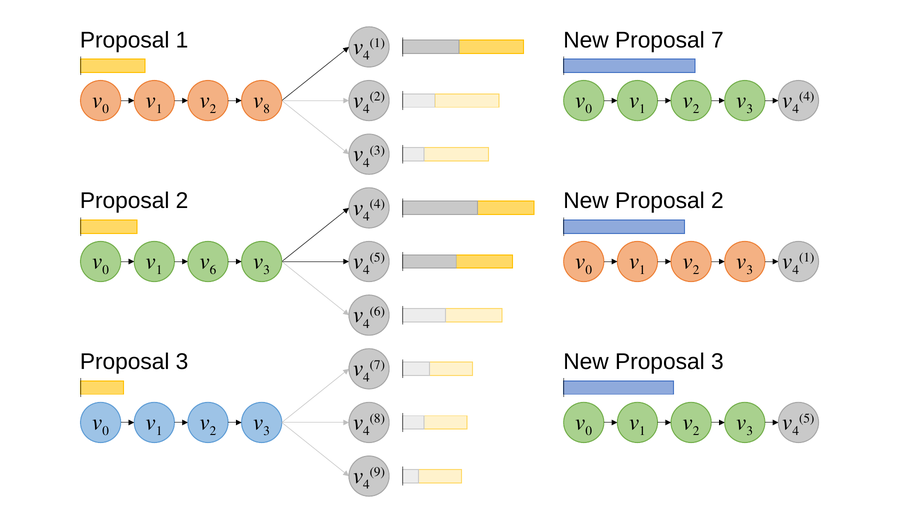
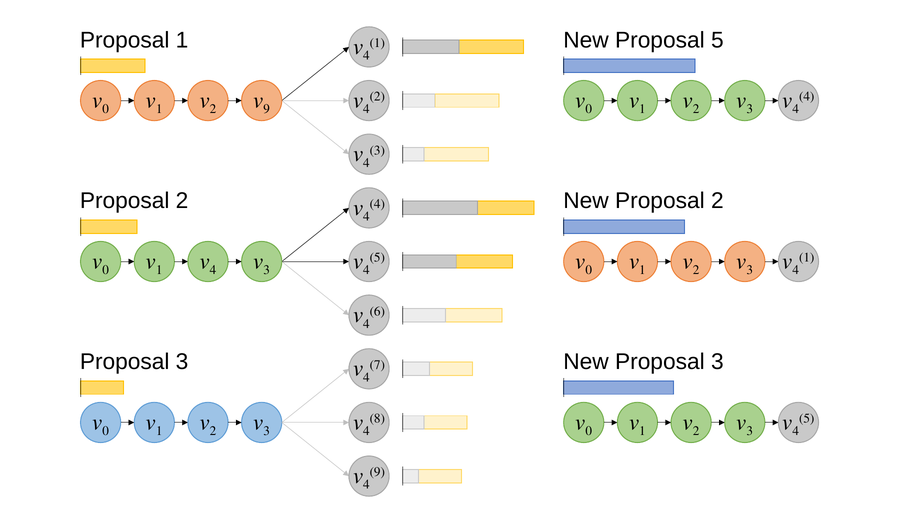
Proposal 7: 7 -> 5
8 at (267, 109): 8 -> 9
6 at (213, 270): 6 -> 4
